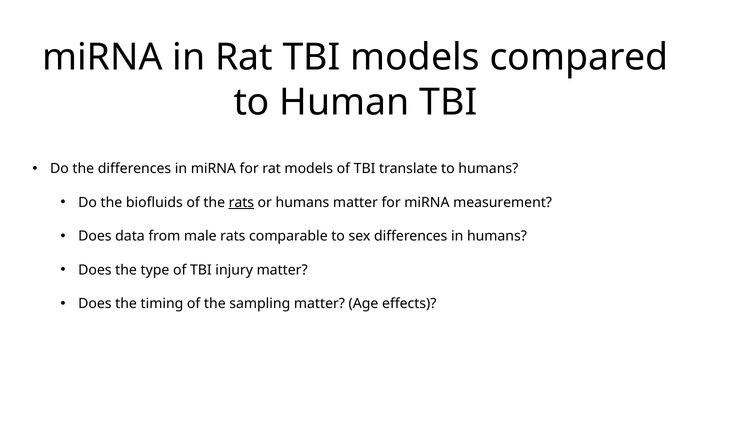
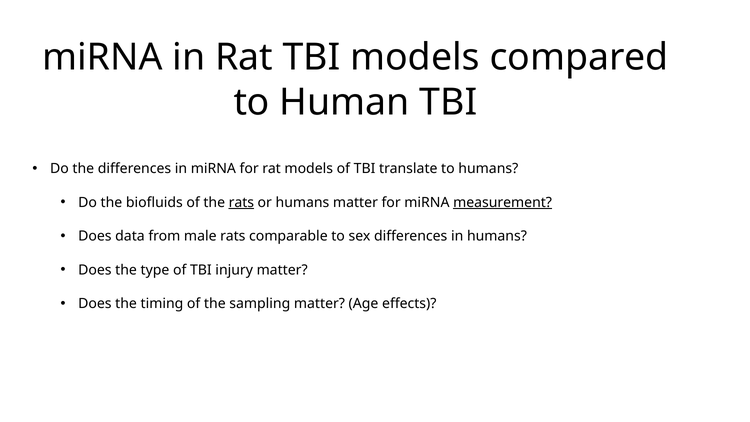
measurement underline: none -> present
